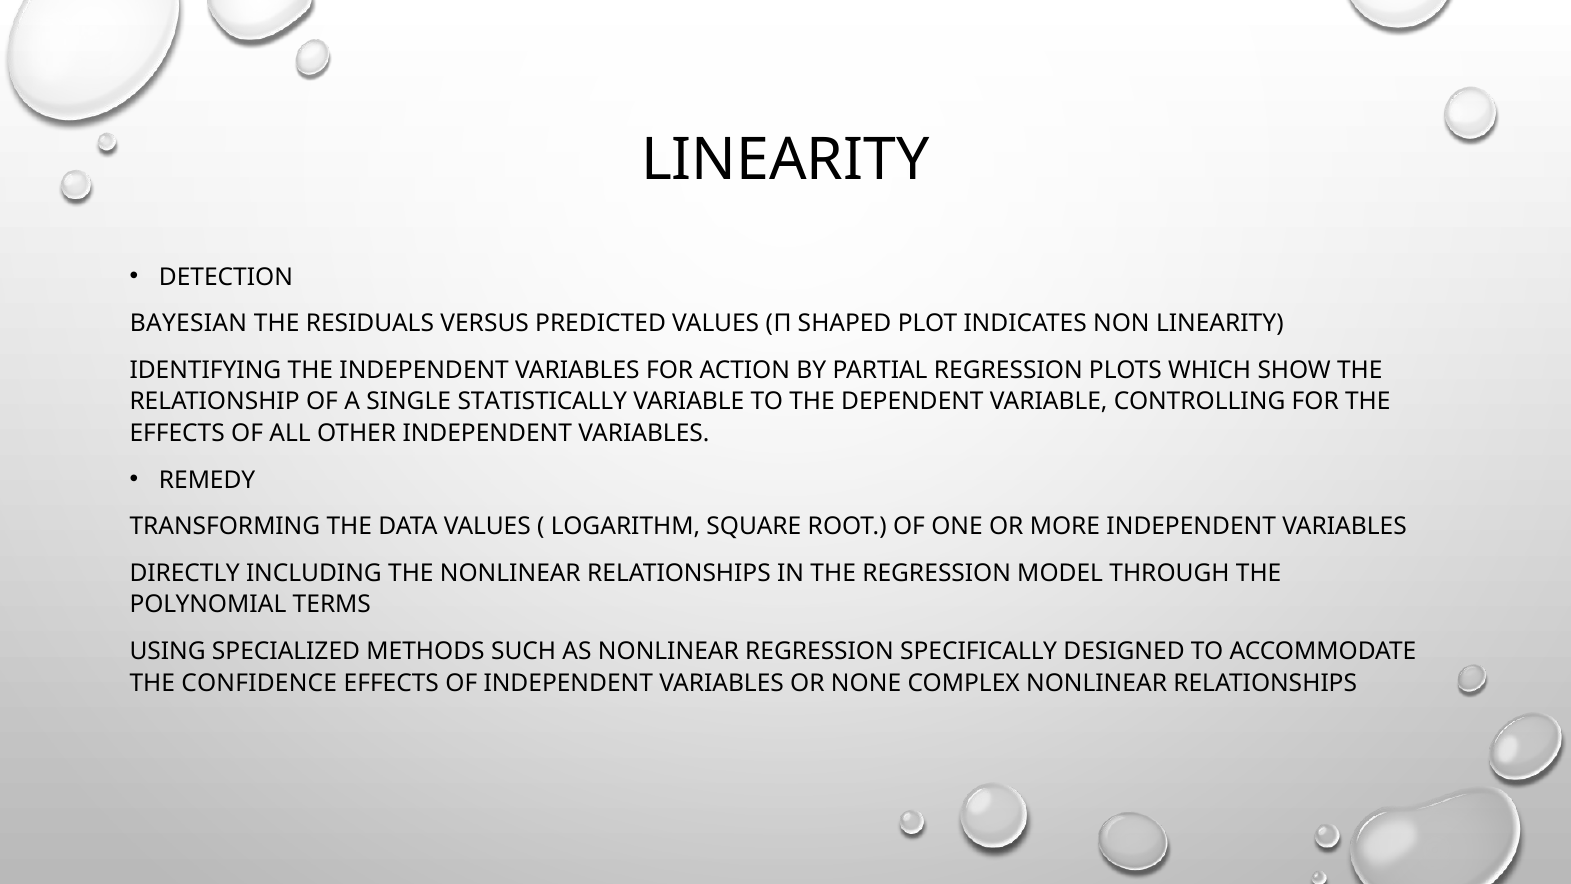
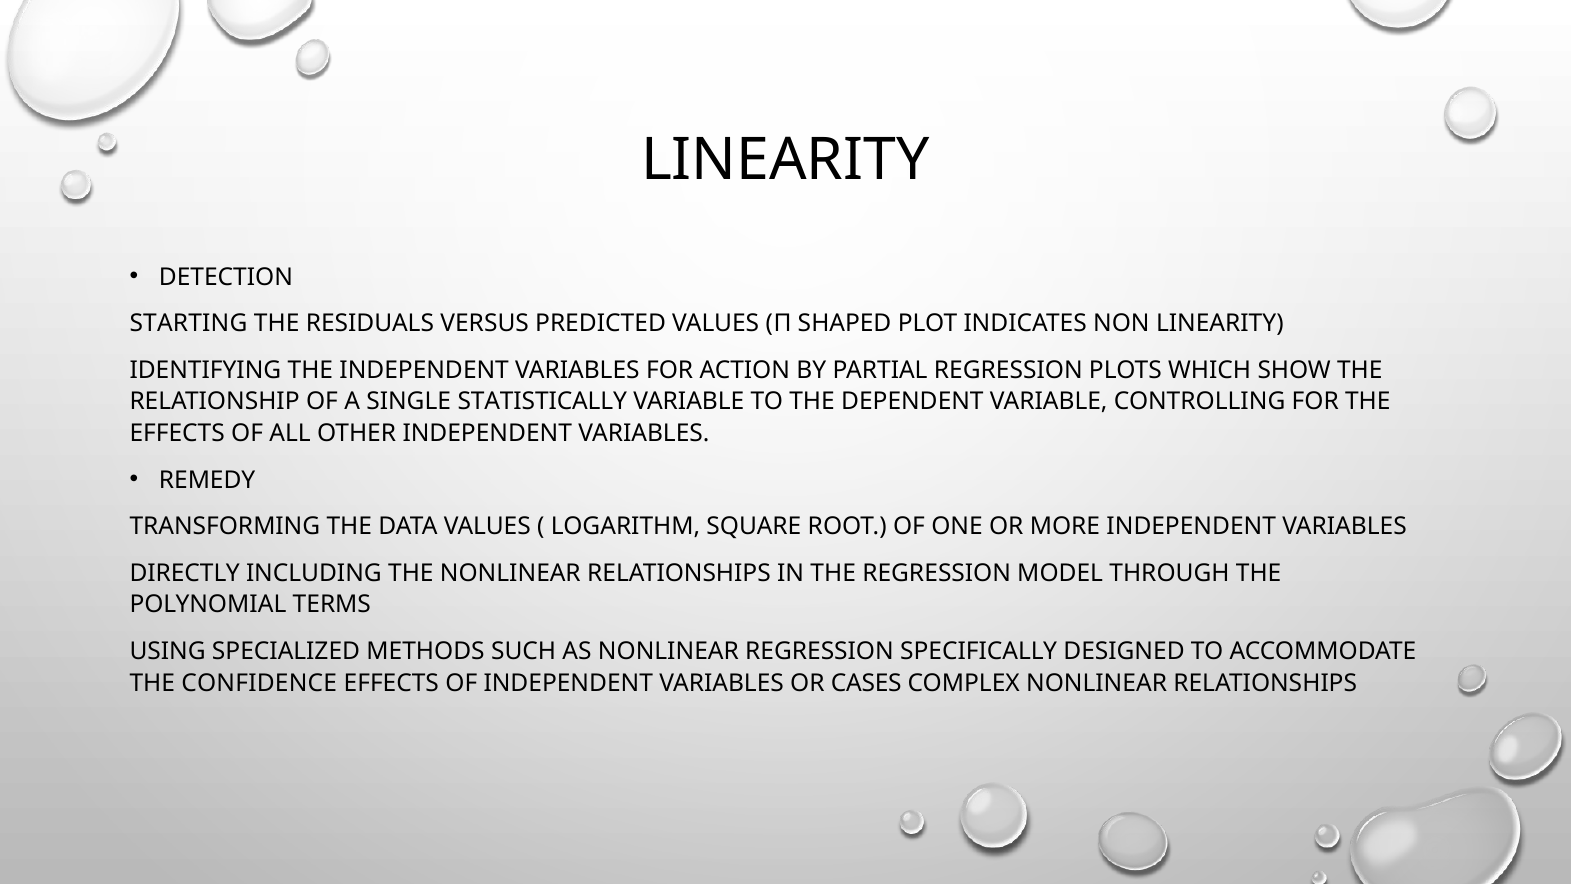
BAYESIAN: BAYESIAN -> STARTING
NONE: NONE -> CASES
